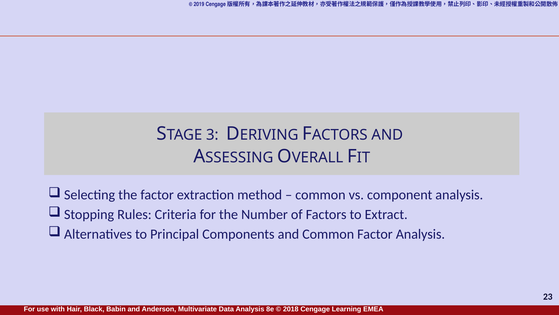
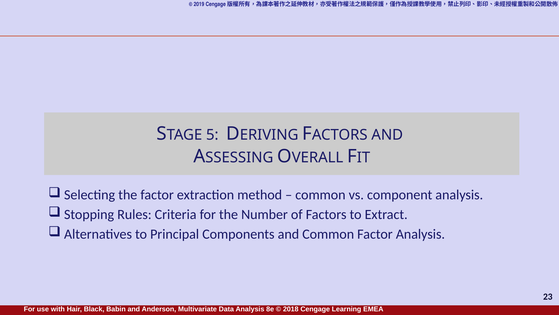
3: 3 -> 5
